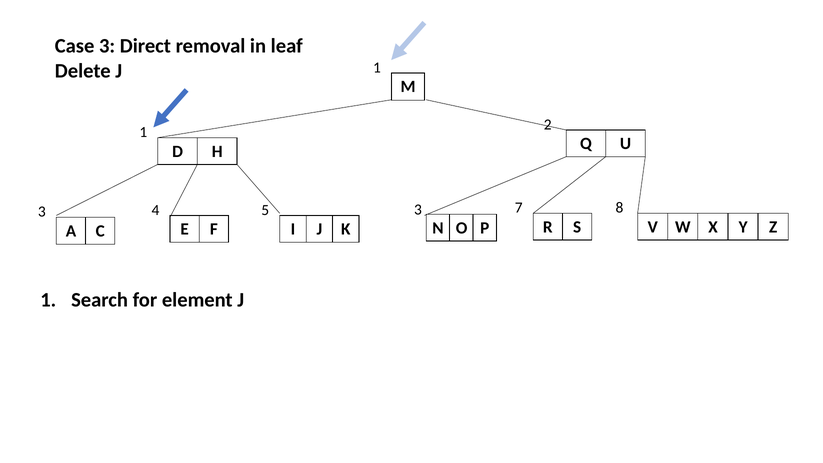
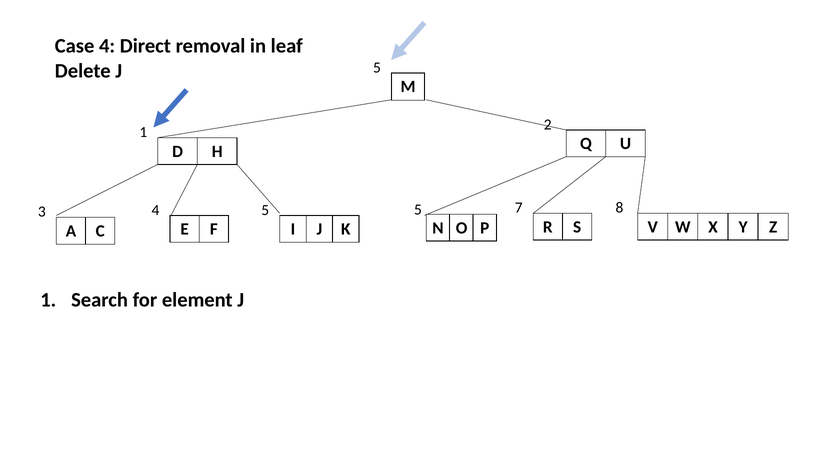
Case 3: 3 -> 4
J 1: 1 -> 5
5 3: 3 -> 5
